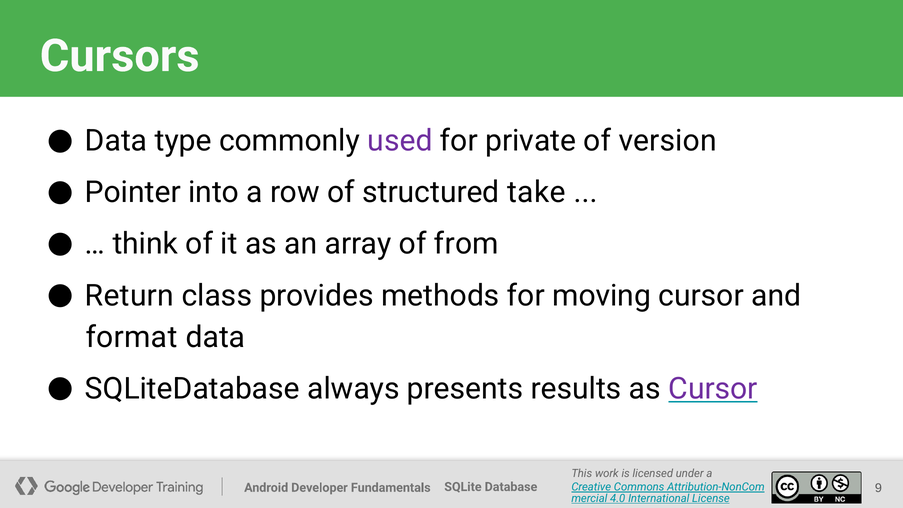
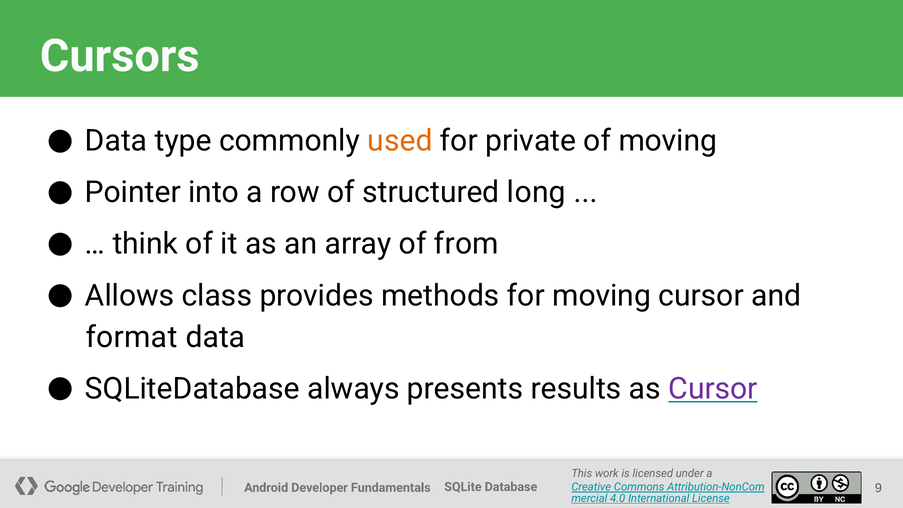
used colour: purple -> orange
of version: version -> moving
take: take -> long
Return: Return -> Allows
